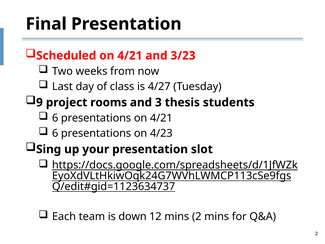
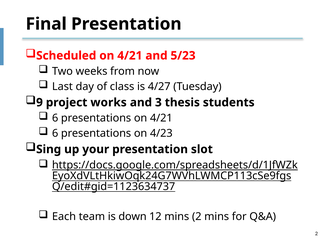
3/23: 3/23 -> 5/23
rooms: rooms -> works
